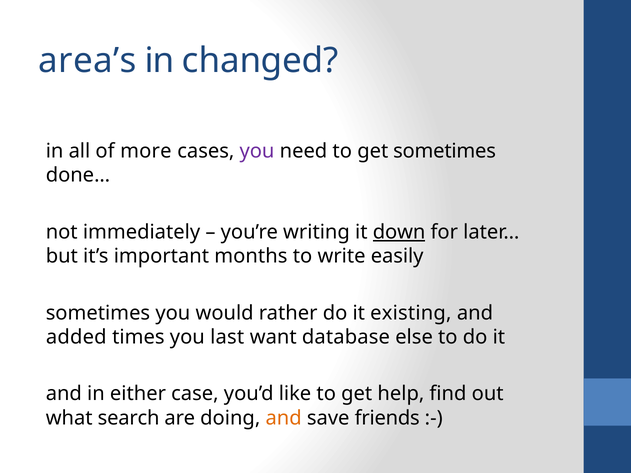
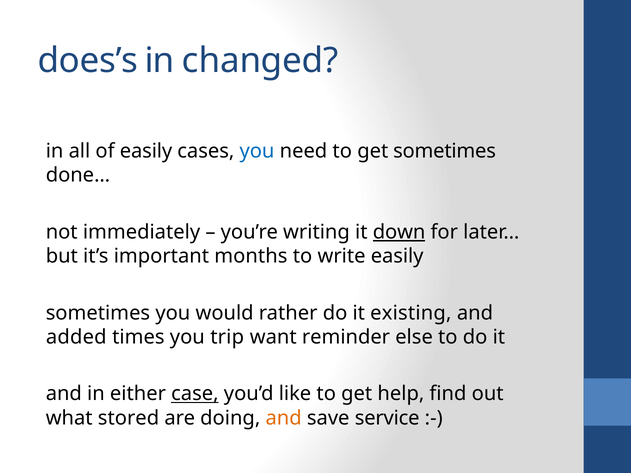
area’s: area’s -> does’s
of more: more -> easily
you at (257, 151) colour: purple -> blue
last: last -> trip
database: database -> reminder
case underline: none -> present
search: search -> stored
friends: friends -> service
